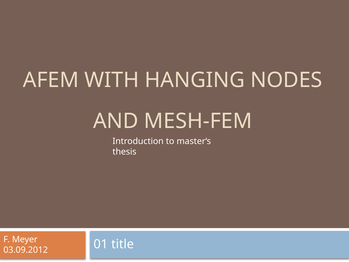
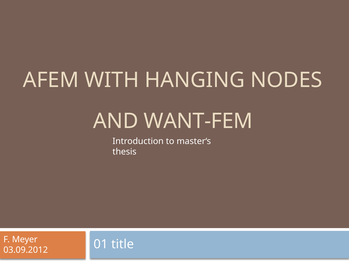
MESH-FEM: MESH-FEM -> WANT-FEM
